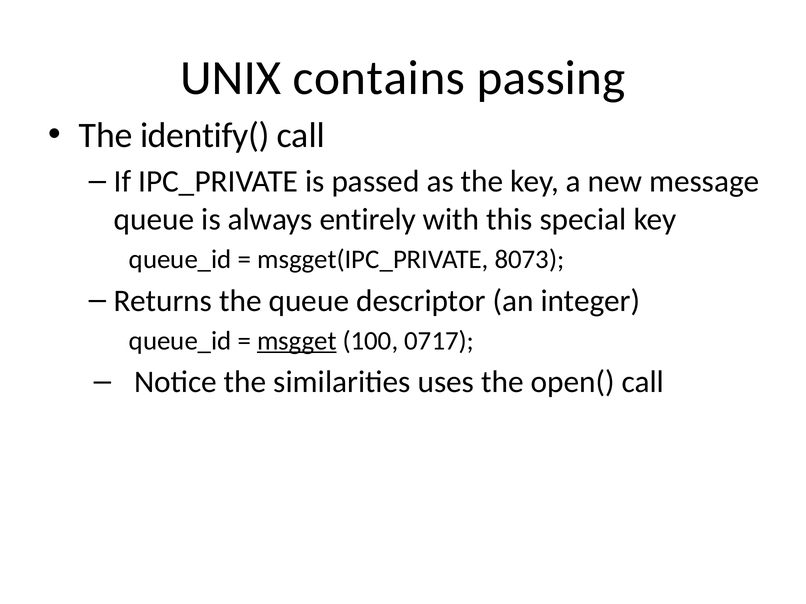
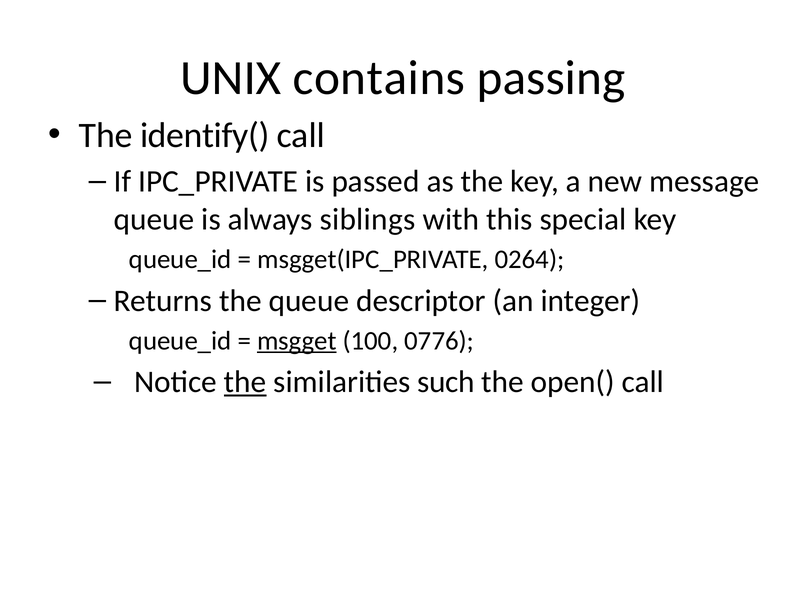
entirely: entirely -> siblings
8073: 8073 -> 0264
0717: 0717 -> 0776
the at (245, 382) underline: none -> present
uses: uses -> such
